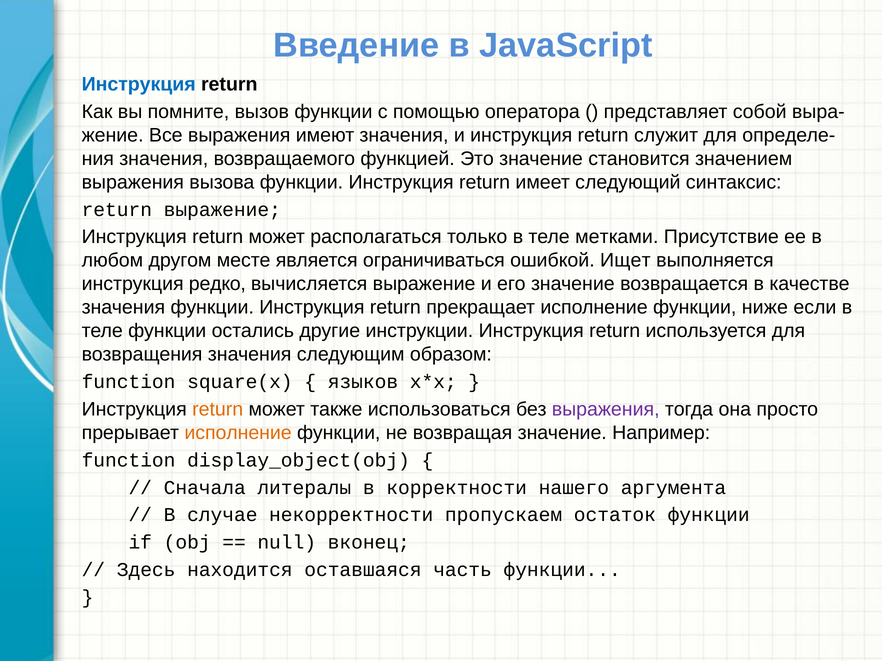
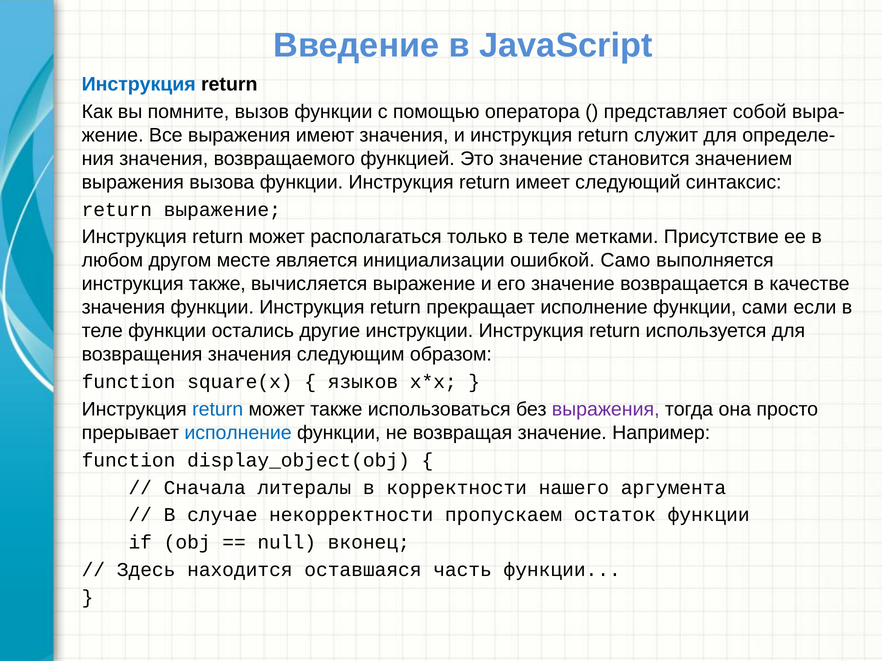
ограничиваться: ограничиваться -> инициализации
Ищет: Ищет -> Само
инструкция редко: редко -> также
ниже: ниже -> сами
return at (218, 410) colour: orange -> blue
исполнение at (238, 433) colour: orange -> blue
